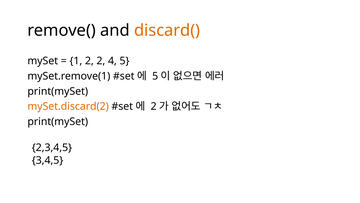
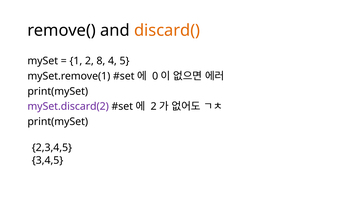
2 2: 2 -> 8
5 at (155, 76): 5 -> 0
mySet.discard(2 colour: orange -> purple
